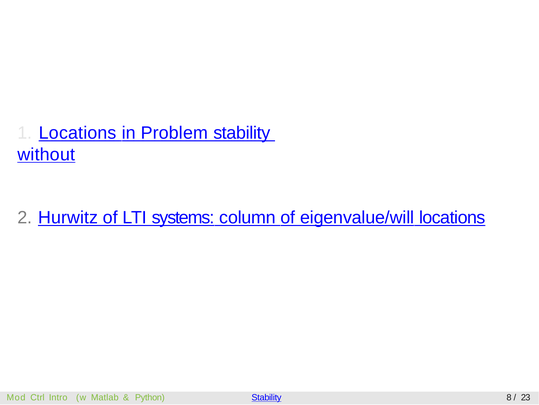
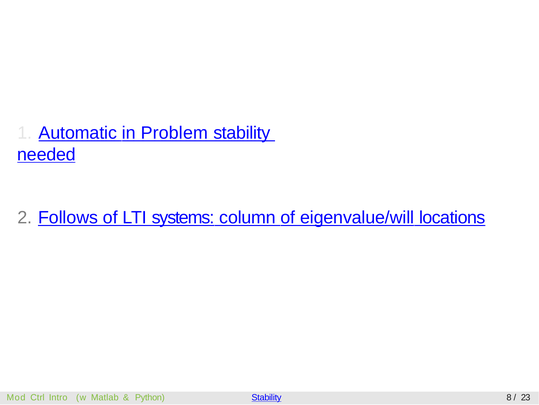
1 Locations: Locations -> Automatic
without: without -> needed
Hurwitz: Hurwitz -> Follows
